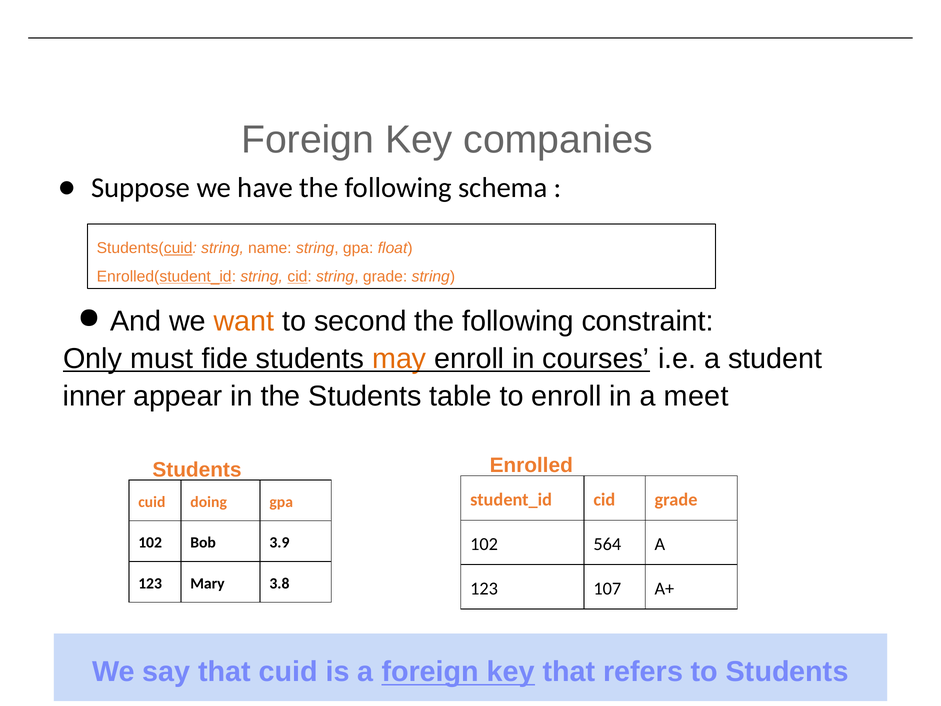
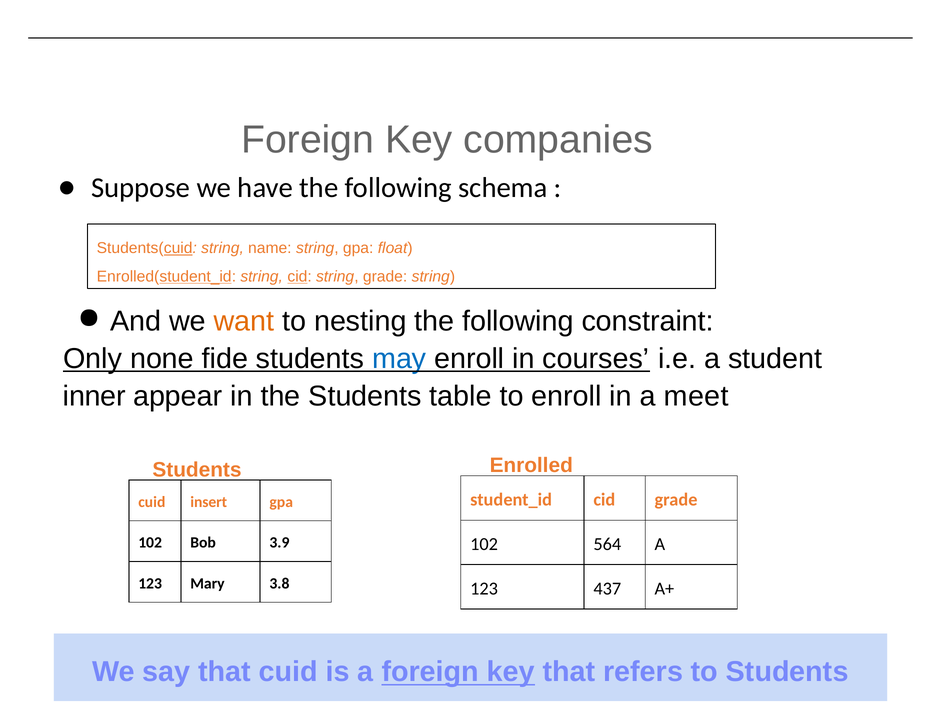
second: second -> nesting
must: must -> none
may colour: orange -> blue
doing: doing -> insert
107: 107 -> 437
